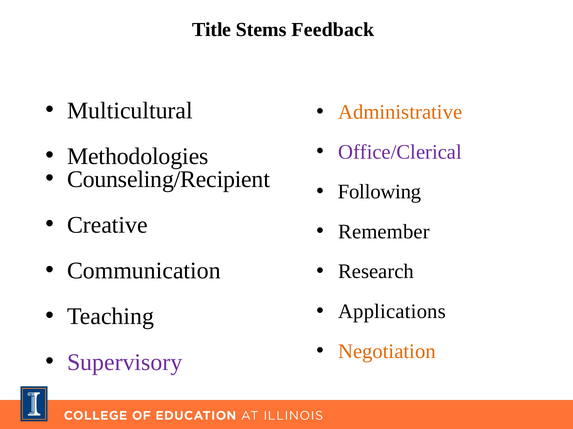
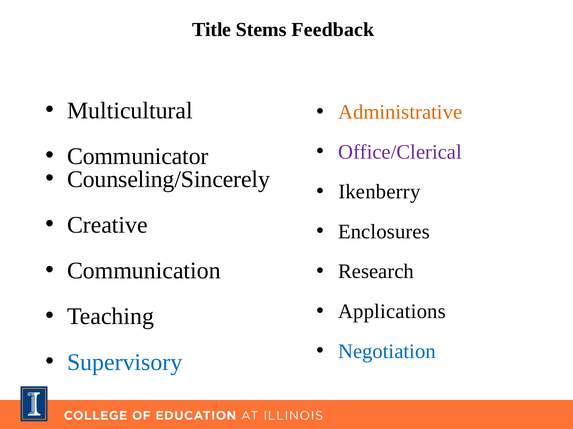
Methodologies: Methodologies -> Communicator
Counseling/Recipient: Counseling/Recipient -> Counseling/Sincerely
Following: Following -> Ikenberry
Remember: Remember -> Enclosures
Negotiation colour: orange -> blue
Supervisory colour: purple -> blue
